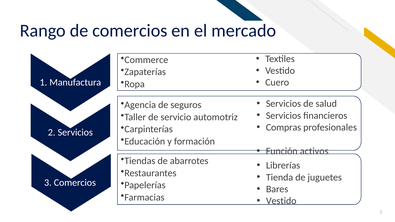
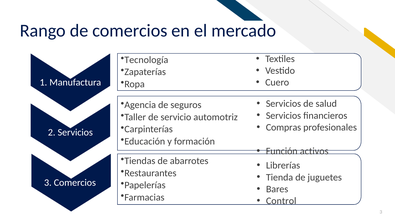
Commerce: Commerce -> Tecnología
Vestido at (281, 201): Vestido -> Control
